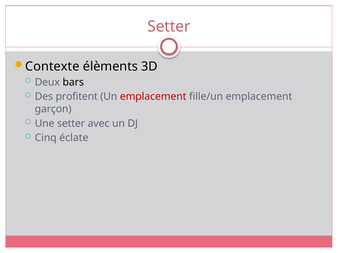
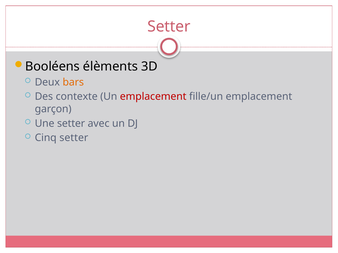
Contexte: Contexte -> Booléens
bars colour: black -> orange
profitent: profitent -> contexte
Cinq éclate: éclate -> setter
